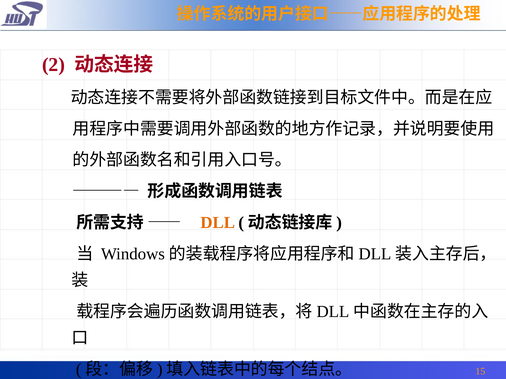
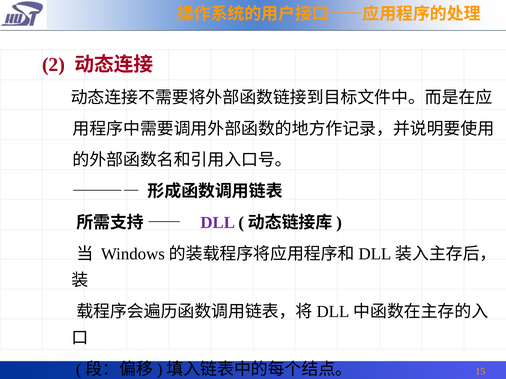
DLL colour: orange -> purple
